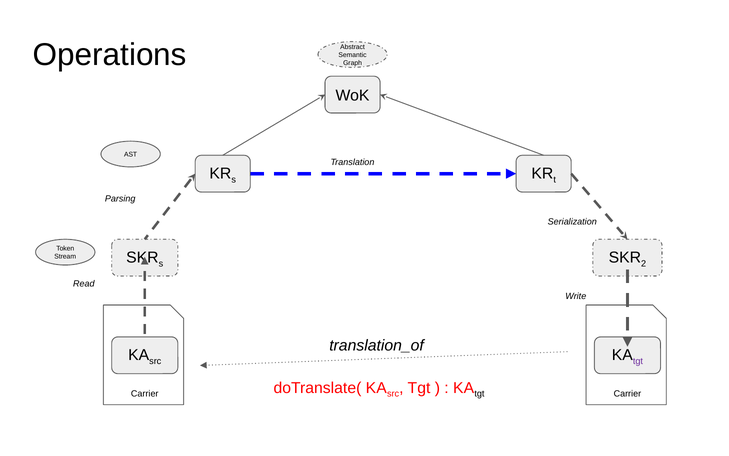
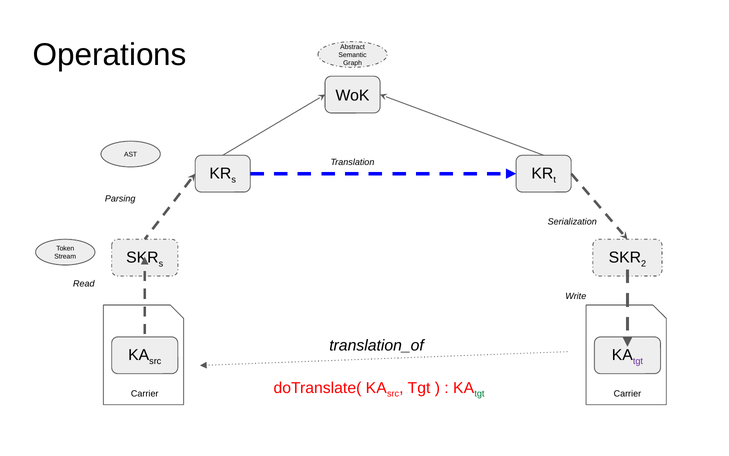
tgt at (479, 394) colour: black -> green
